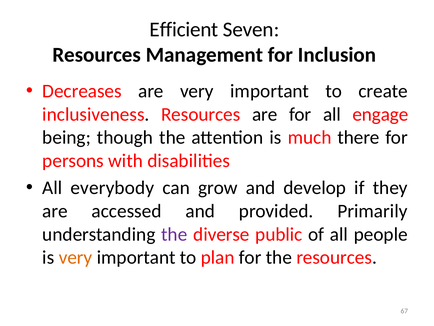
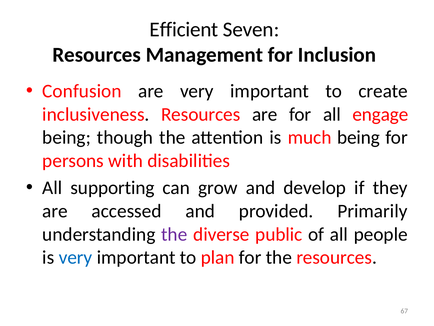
Decreases: Decreases -> Confusion
much there: there -> being
everybody: everybody -> supporting
very at (76, 257) colour: orange -> blue
